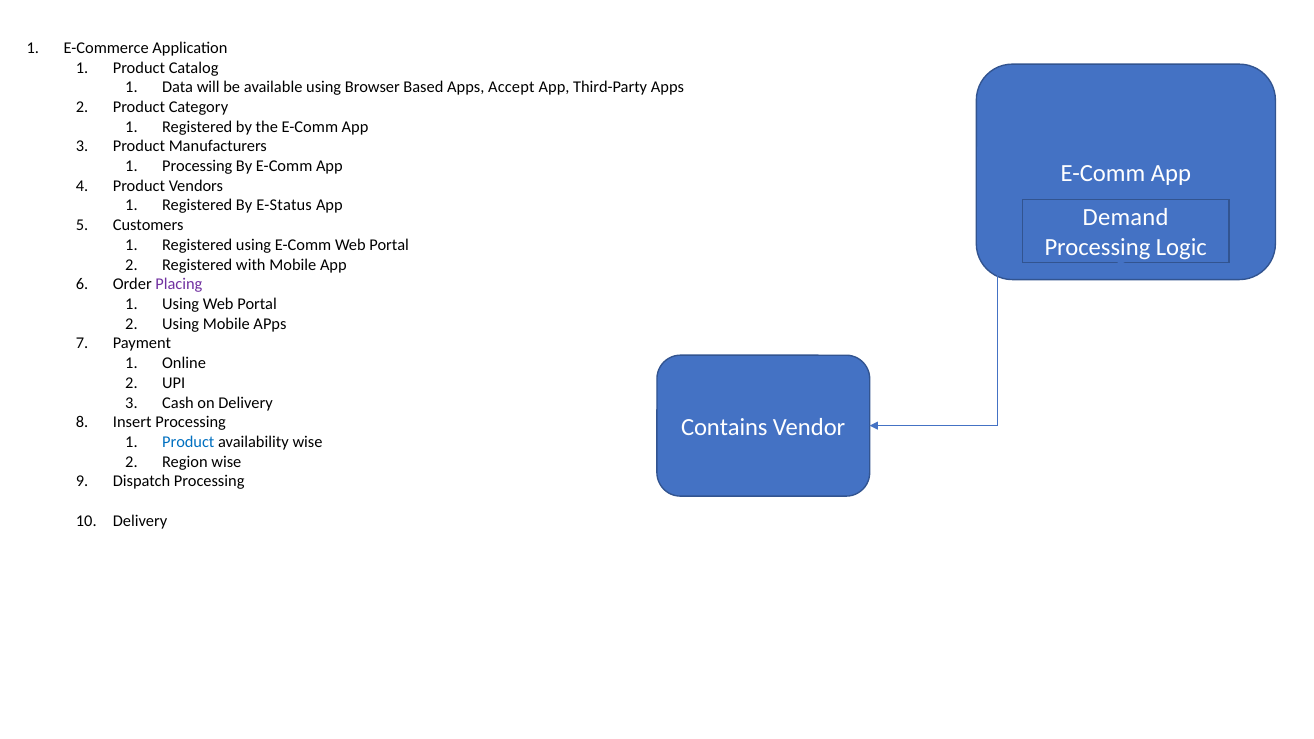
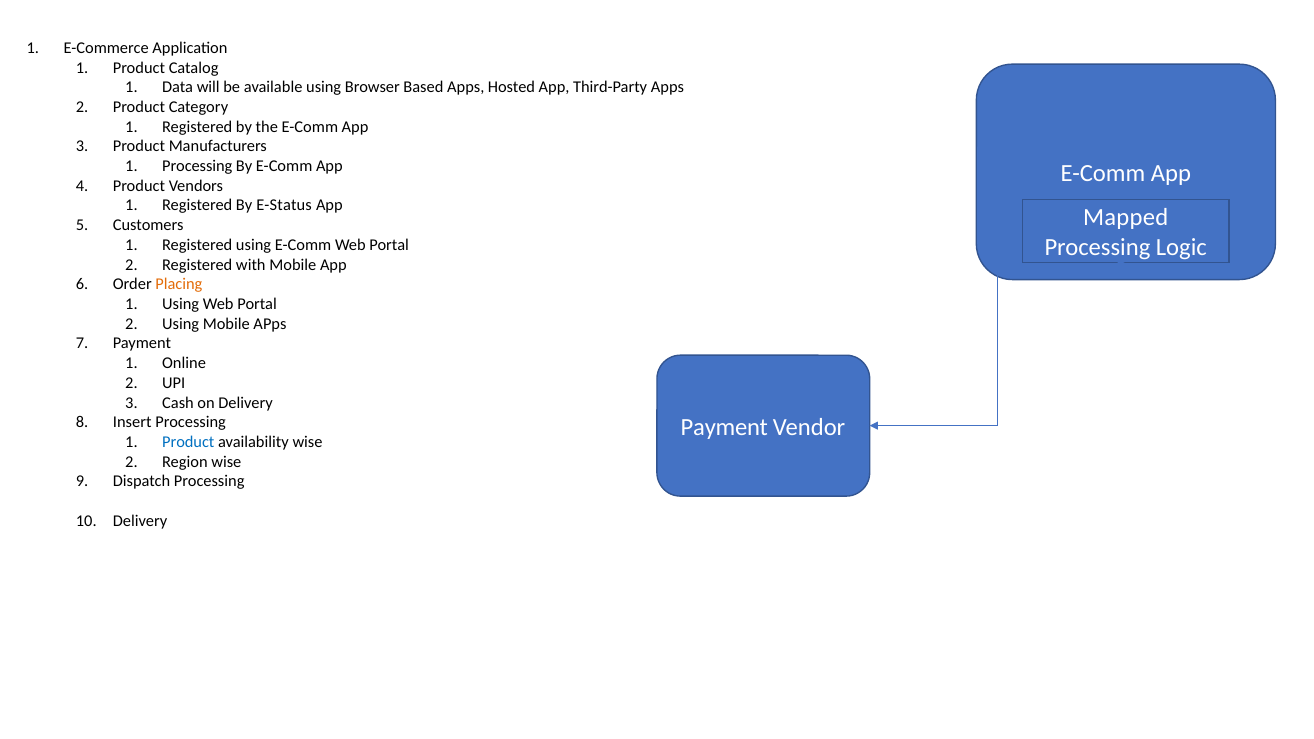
Accept: Accept -> Hosted
Demand: Demand -> Mapped
Placing colour: purple -> orange
Contains at (724, 427): Contains -> Payment
